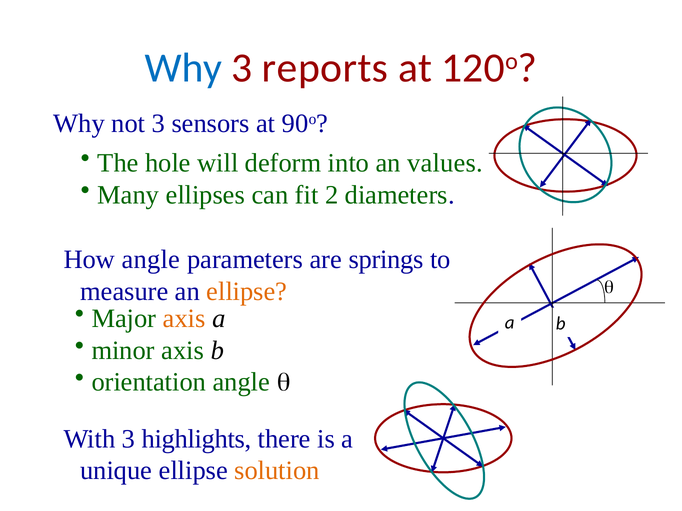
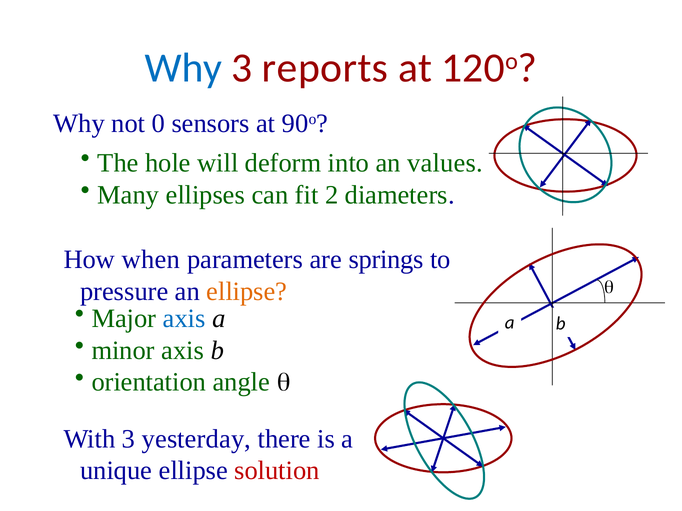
not 3: 3 -> 0
How angle: angle -> when
measure: measure -> pressure
axis at (184, 319) colour: orange -> blue
highlights: highlights -> yesterday
solution colour: orange -> red
